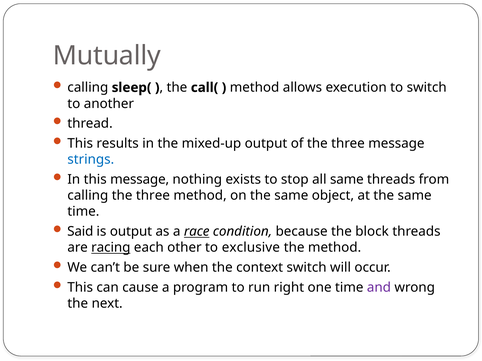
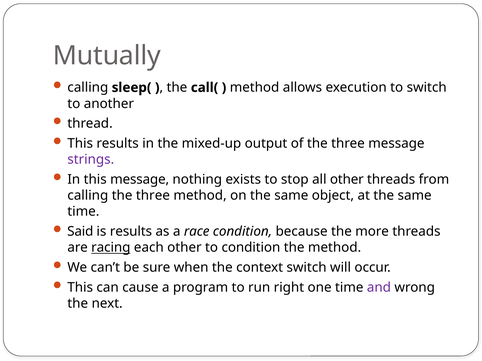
strings colour: blue -> purple
all same: same -> other
is output: output -> results
race underline: present -> none
block: block -> more
to exclusive: exclusive -> condition
